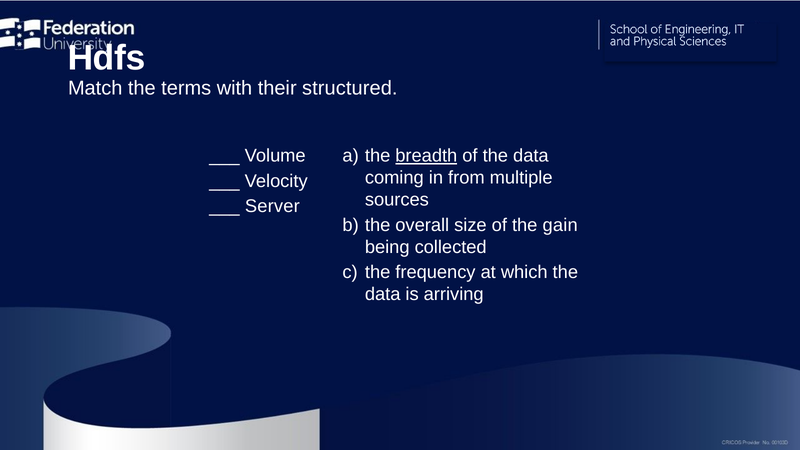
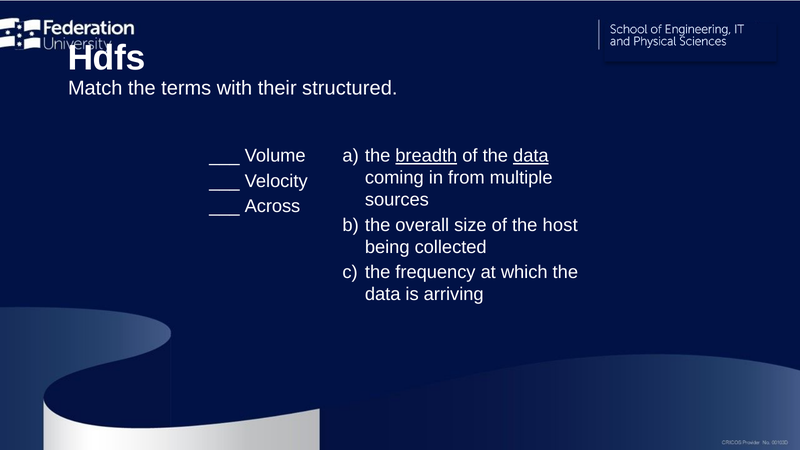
data at (531, 156) underline: none -> present
Server: Server -> Across
gain: gain -> host
